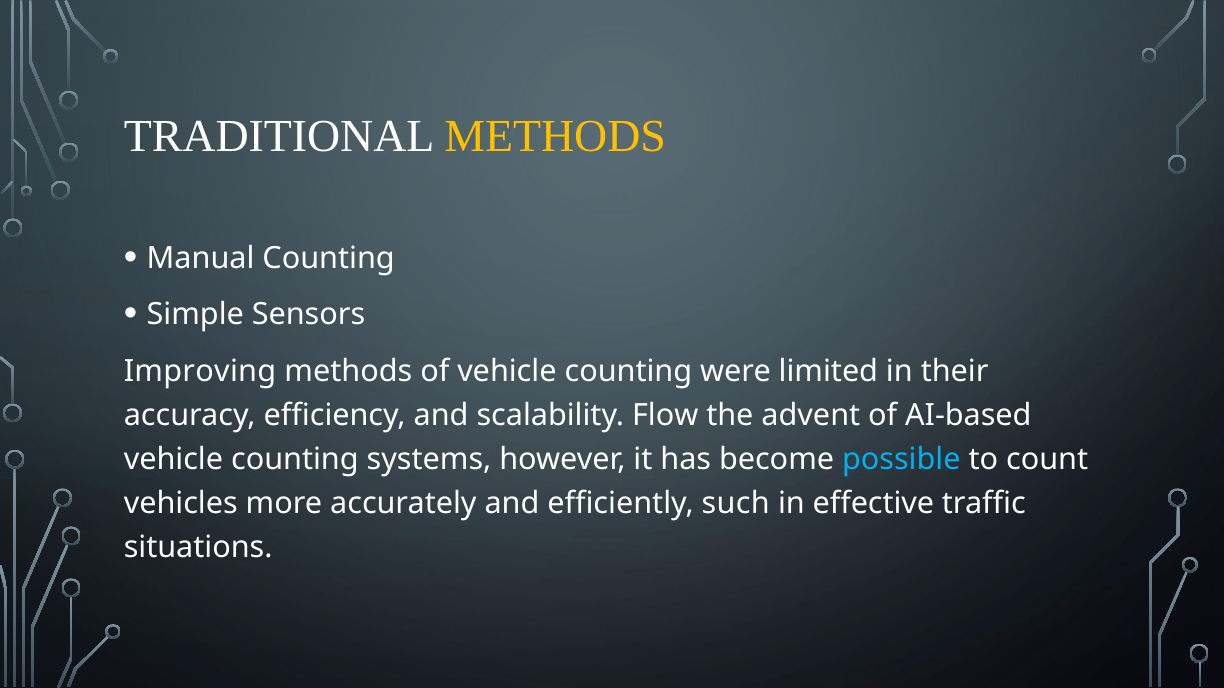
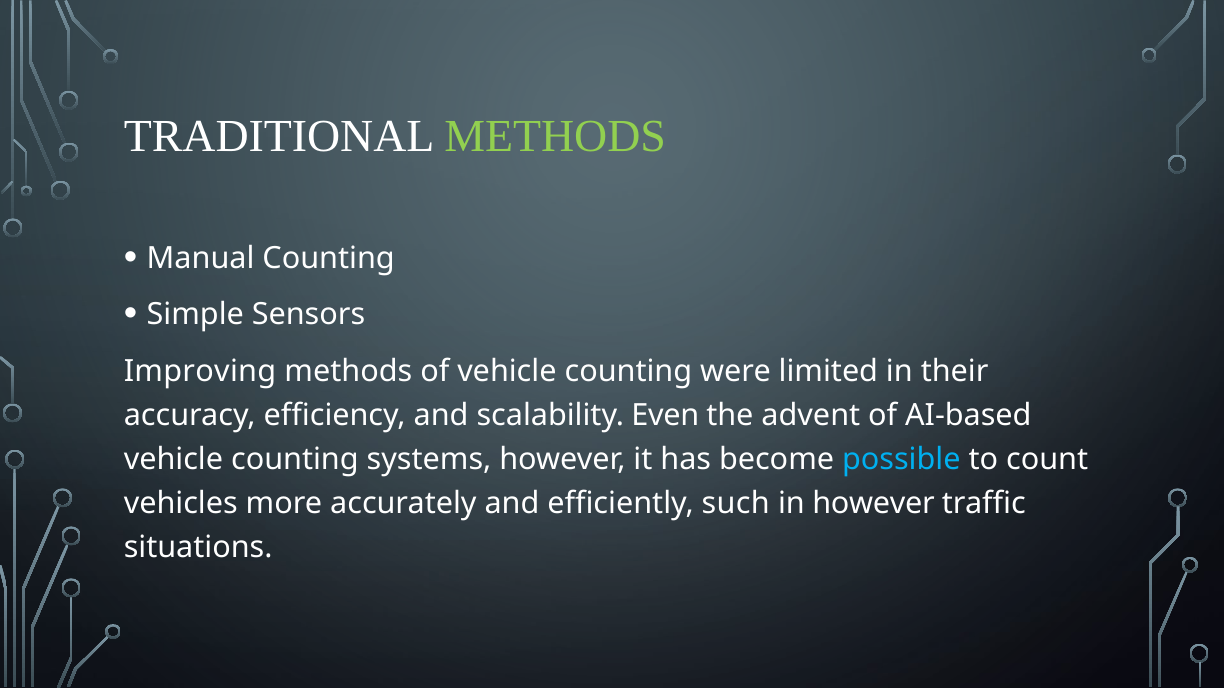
METHODS at (555, 136) colour: yellow -> light green
Flow: Flow -> Even
in effective: effective -> however
